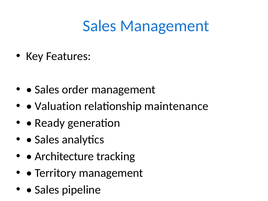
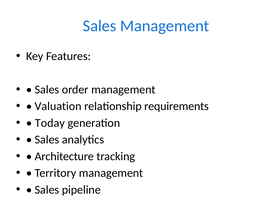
maintenance: maintenance -> requirements
Ready: Ready -> Today
